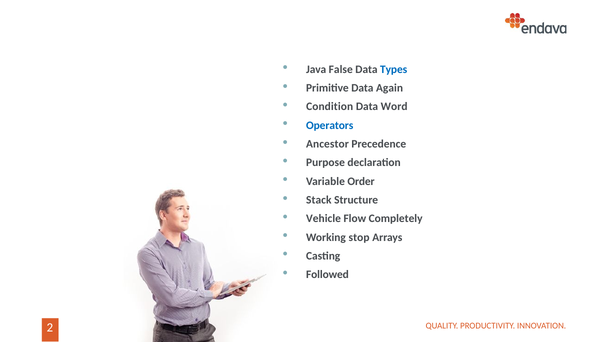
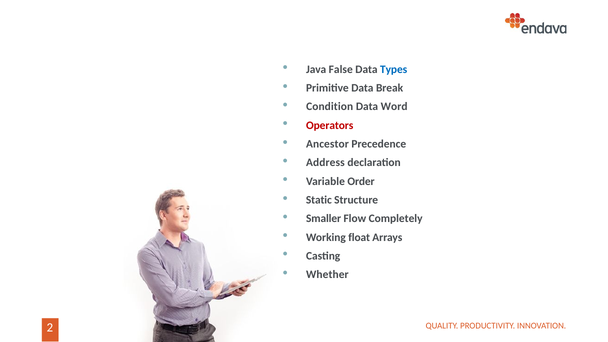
Again: Again -> Break
Operators colour: blue -> red
Purpose: Purpose -> Address
Stack: Stack -> Static
Vehicle: Vehicle -> Smaller
stop: stop -> float
Followed: Followed -> Whether
